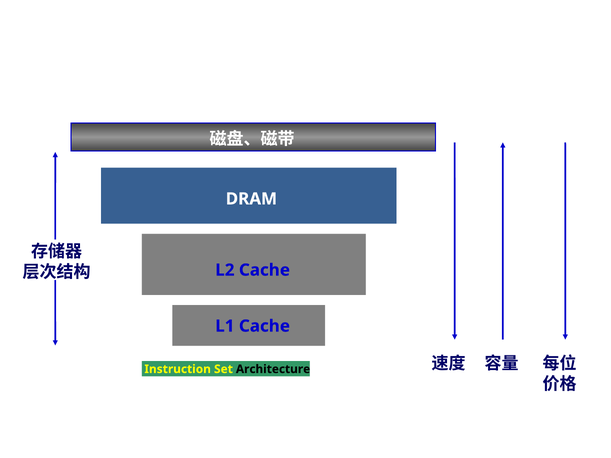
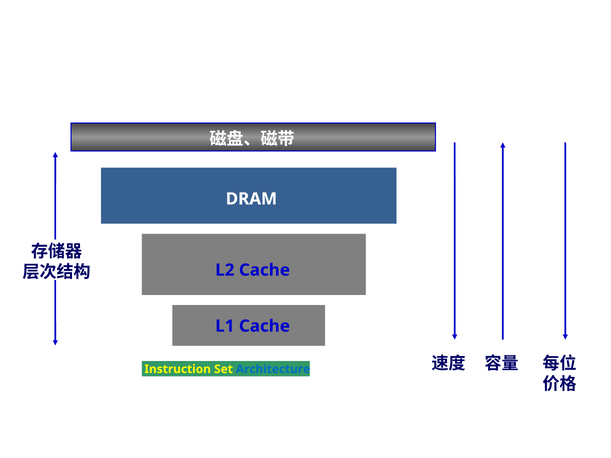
Architecture colour: black -> blue
